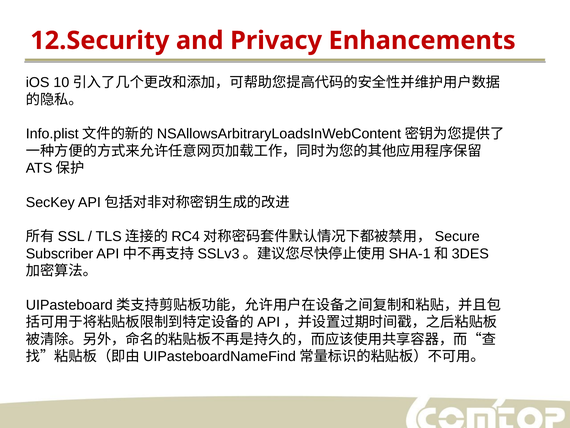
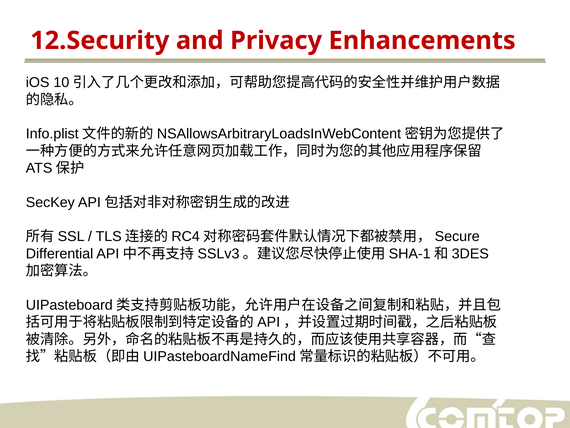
Subscriber: Subscriber -> Differential
